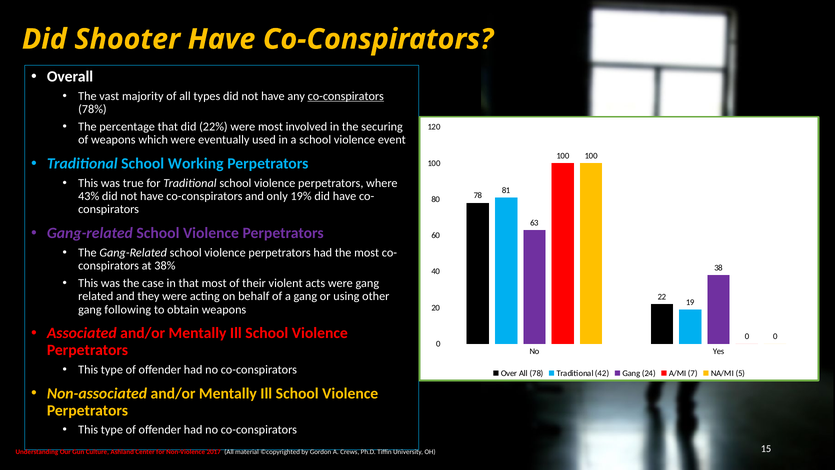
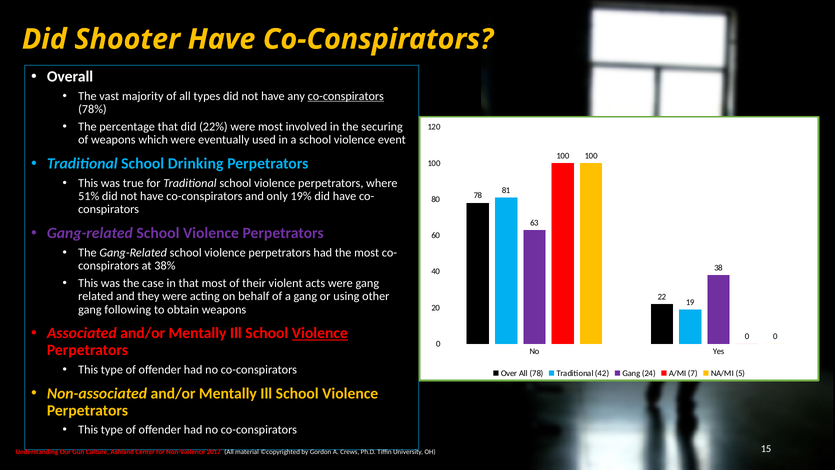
Working: Working -> Drinking
43%: 43% -> 51%
Violence at (320, 333) underline: none -> present
